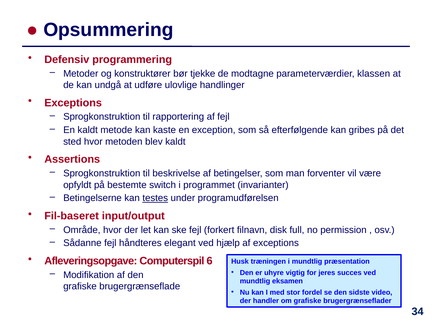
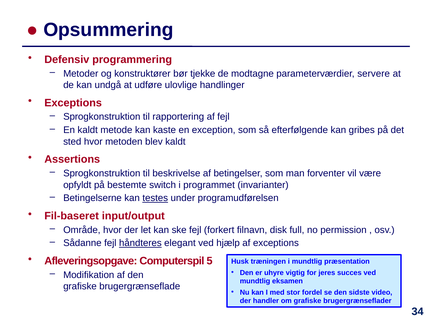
klassen: klassen -> servere
håndteres underline: none -> present
6: 6 -> 5
